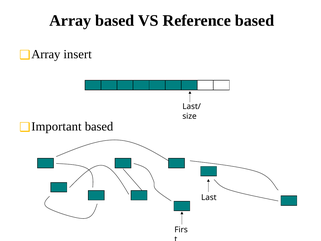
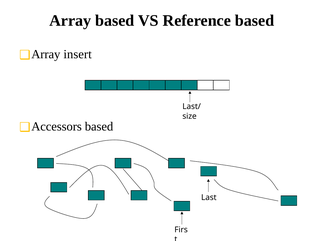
Important: Important -> Accessors
